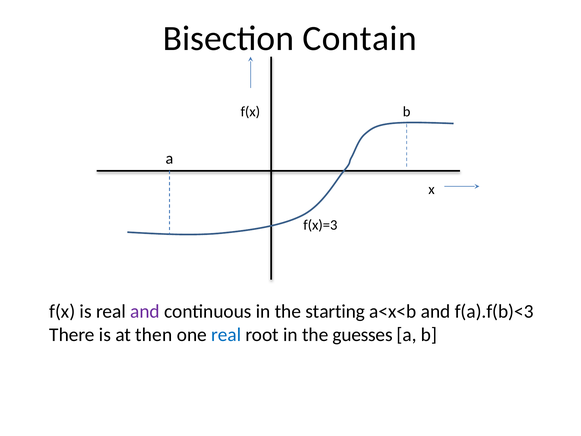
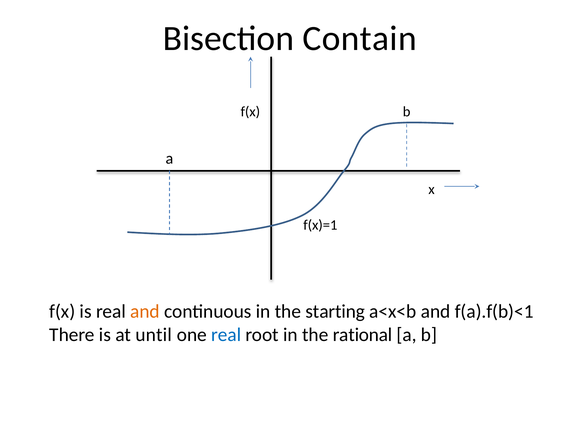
f(x)=3: f(x)=3 -> f(x)=1
and at (145, 311) colour: purple -> orange
f(a).f(b)<3: f(a).f(b)<3 -> f(a).f(b)<1
then: then -> until
guesses: guesses -> rational
